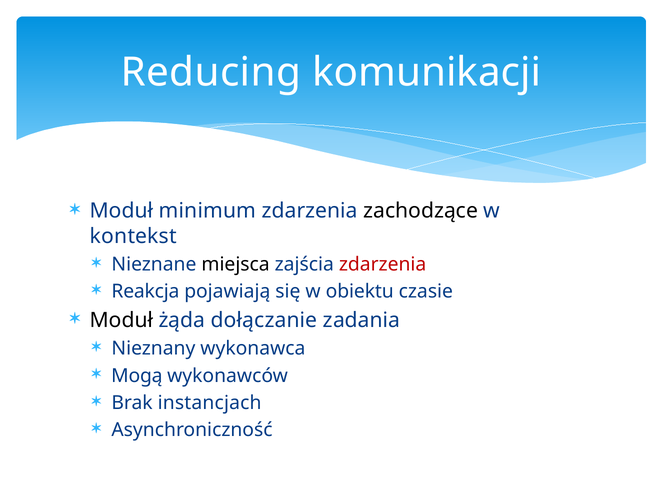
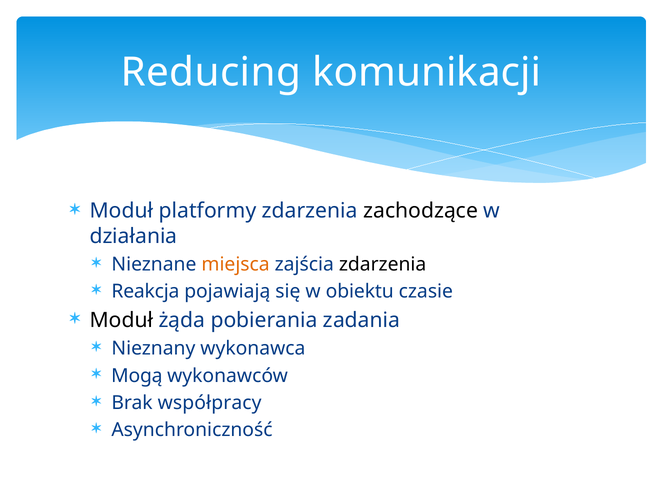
minimum: minimum -> platformy
kontekst: kontekst -> działania
miejsca colour: black -> orange
zdarzenia at (383, 265) colour: red -> black
dołączanie: dołączanie -> pobierania
instancjach: instancjach -> współpracy
